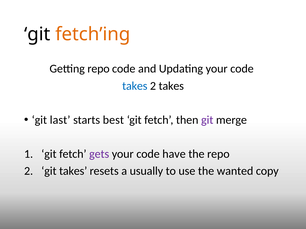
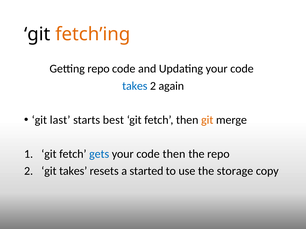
2 takes: takes -> again
git at (207, 120) colour: purple -> orange
gets colour: purple -> blue
code have: have -> then
usually: usually -> started
wanted: wanted -> storage
